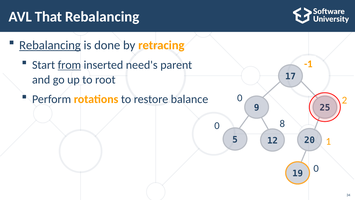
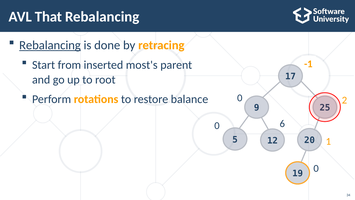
from underline: present -> none
need's: need's -> most's
8: 8 -> 6
